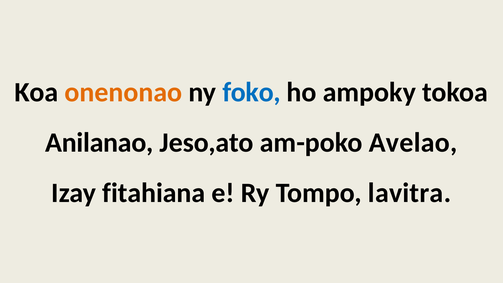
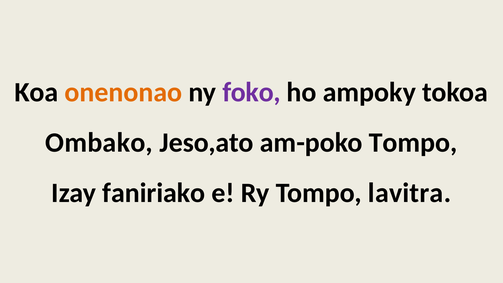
foko colour: blue -> purple
Anilanao: Anilanao -> Ombako
am-poko Avelao: Avelao -> Tompo
fitahiana: fitahiana -> faniriako
